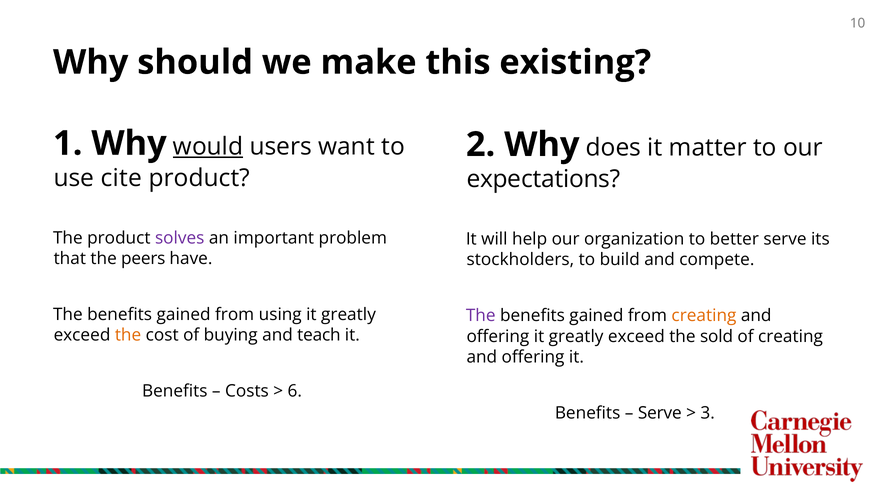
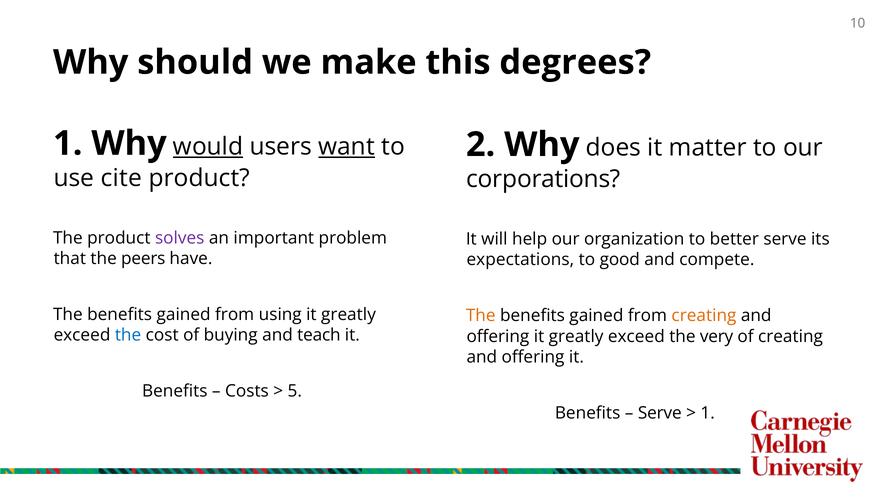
existing: existing -> degrees
want underline: none -> present
expectations: expectations -> corporations
stockholders: stockholders -> expectations
build: build -> good
The at (481, 316) colour: purple -> orange
the at (128, 335) colour: orange -> blue
sold: sold -> very
6: 6 -> 5
3 at (708, 413): 3 -> 1
